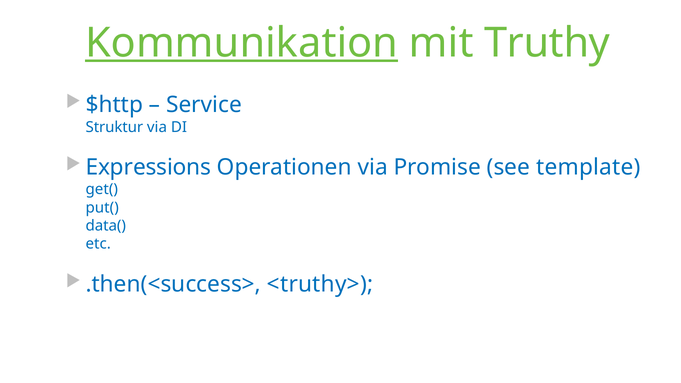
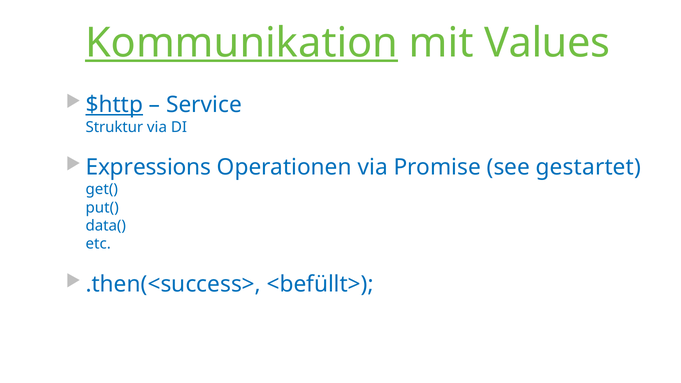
Truthy: Truthy -> Values
$http underline: none -> present
template: template -> gestartet
<truthy>: <truthy> -> <befüllt>
